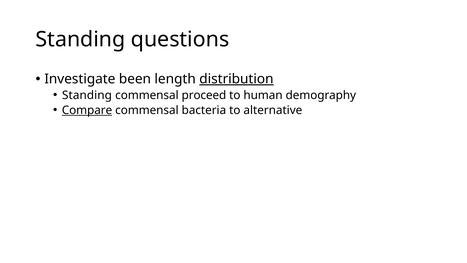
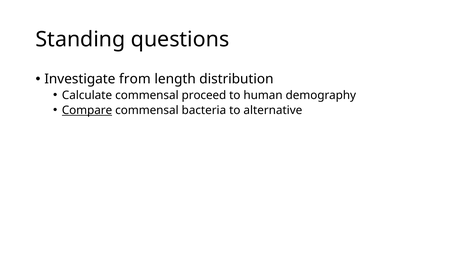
been: been -> from
distribution underline: present -> none
Standing at (87, 95): Standing -> Calculate
